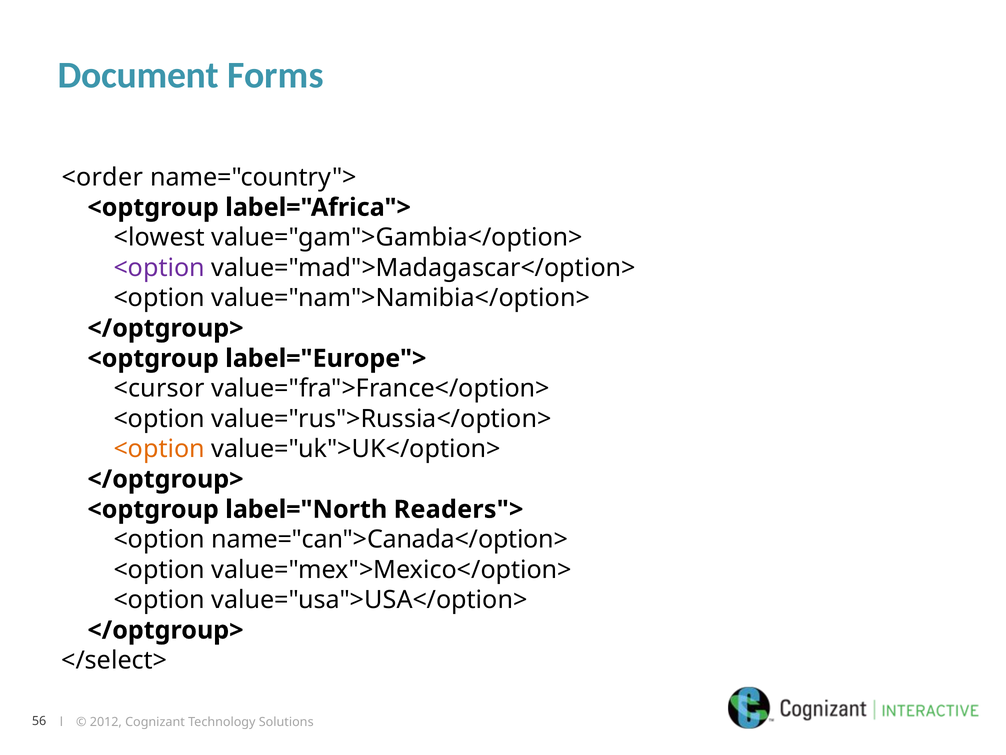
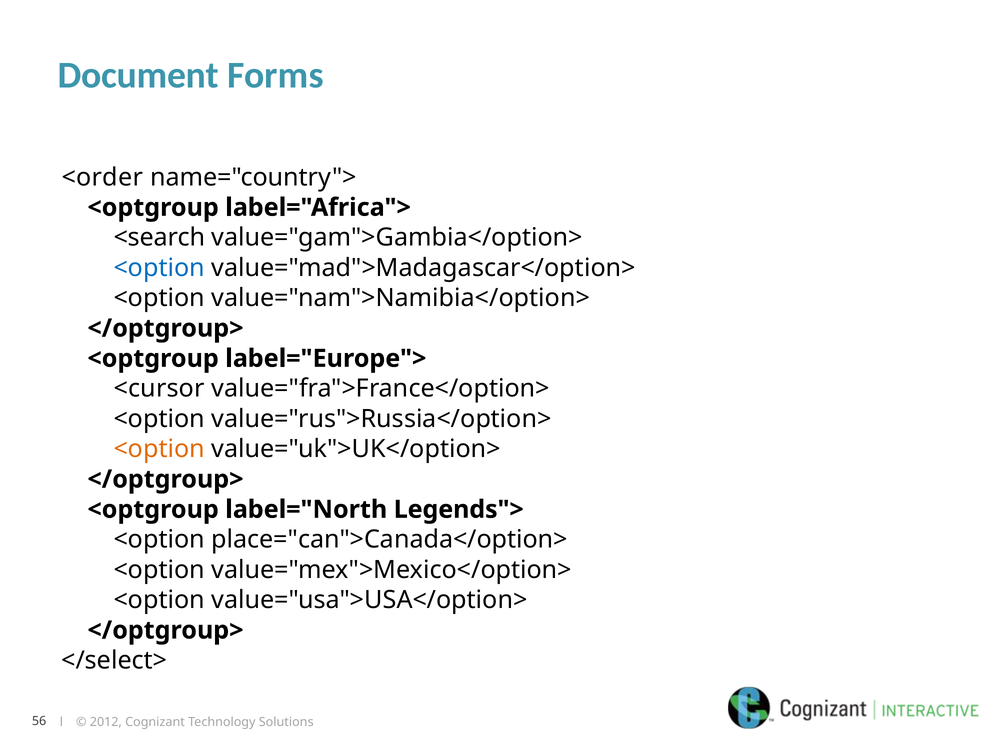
<lowest: <lowest -> <search
<option at (159, 268) colour: purple -> blue
Readers">: Readers"> -> Legends">
name="can">Canada</option>: name="can">Canada</option> -> place="can">Canada</option>
